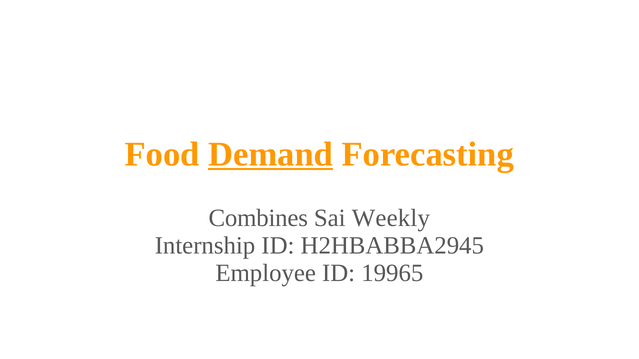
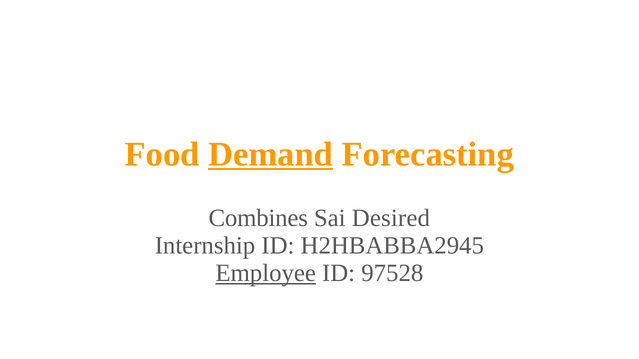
Weekly: Weekly -> Desired
Employee underline: none -> present
19965: 19965 -> 97528
